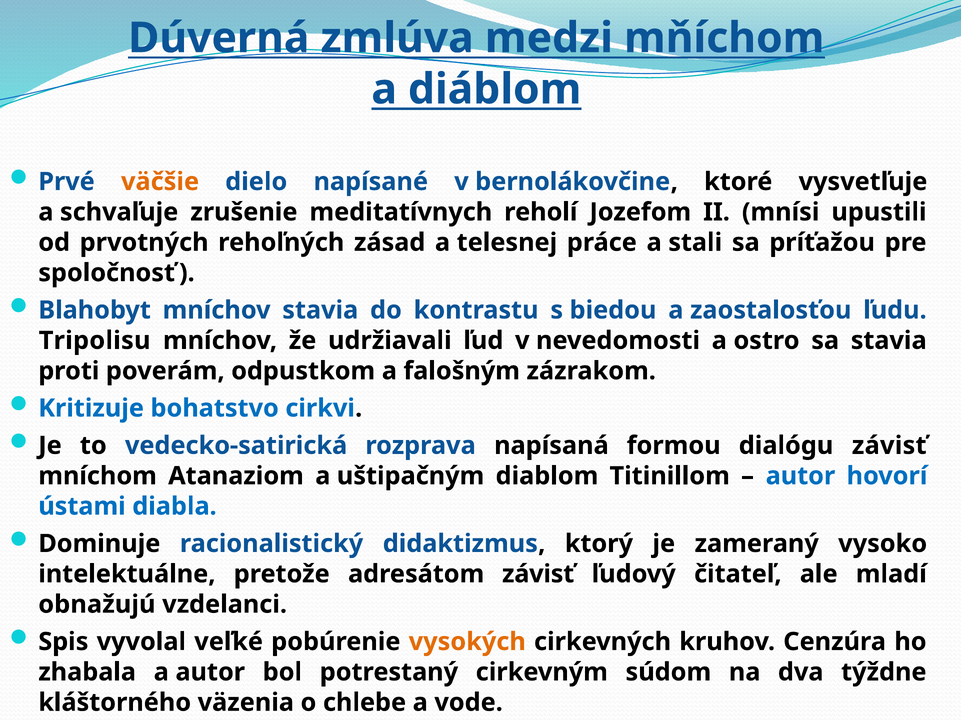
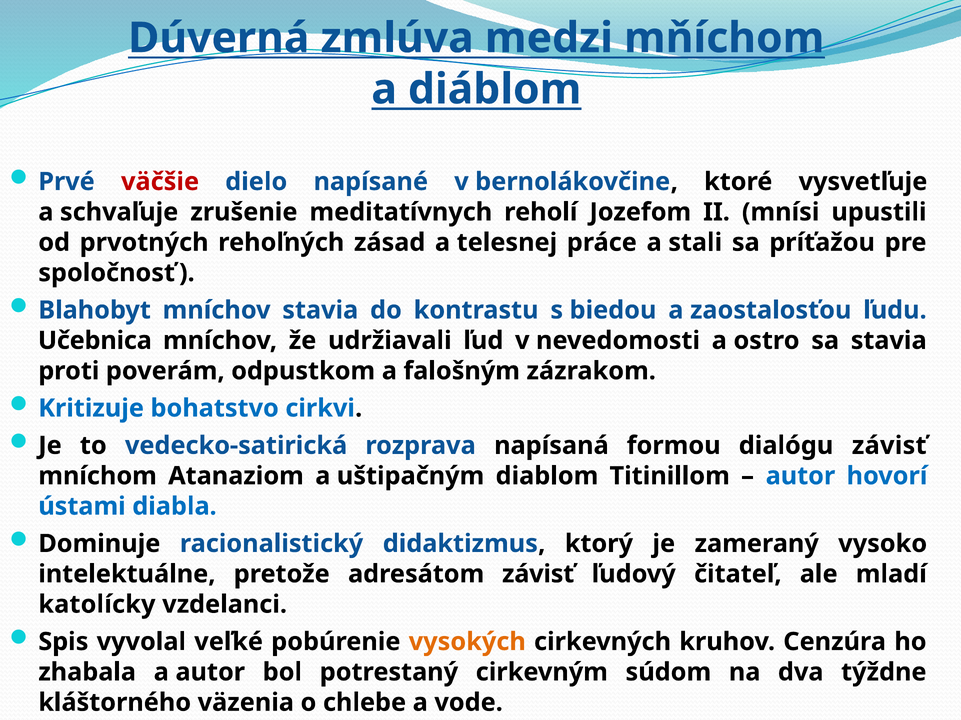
väčšie colour: orange -> red
Tripolisu: Tripolisu -> Učebnica
obnažujú: obnažujú -> katolícky
